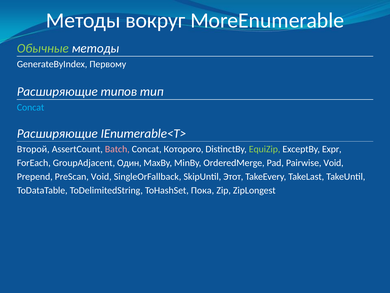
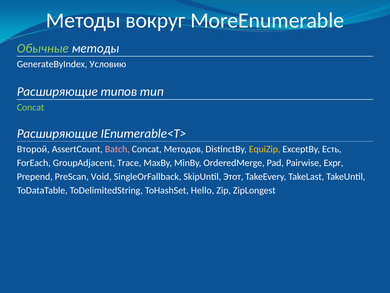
Первому: Первому -> Условию
Concat at (31, 107) colour: light blue -> light green
Которого: Которого -> Методов
EquiZip colour: light green -> yellow
Expr: Expr -> Есть
Один: Один -> Trace
Pairwise Void: Void -> Expr
Пока: Пока -> Hello
